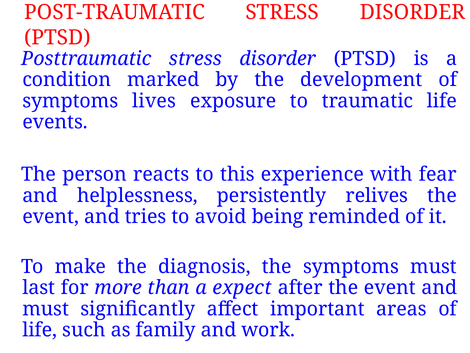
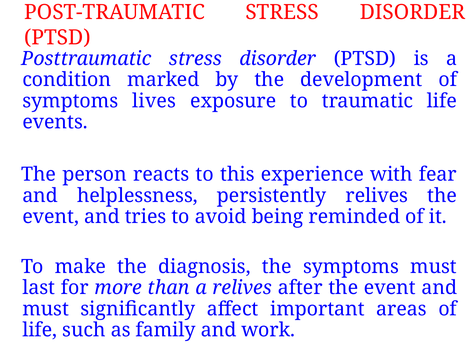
a expect: expect -> relives
